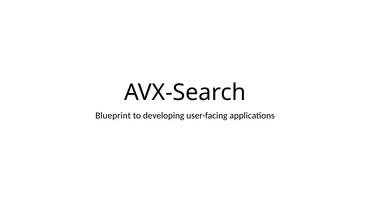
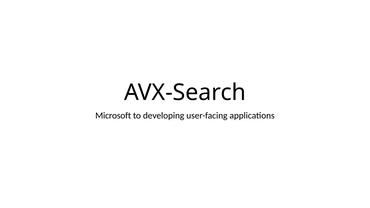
Blueprint: Blueprint -> Microsoft
